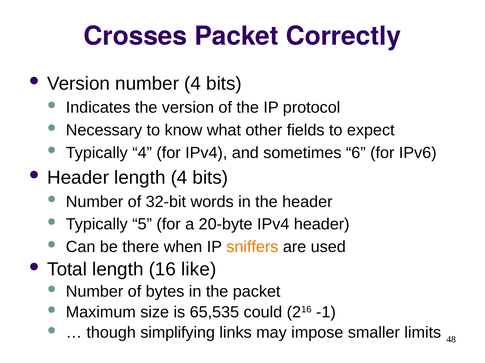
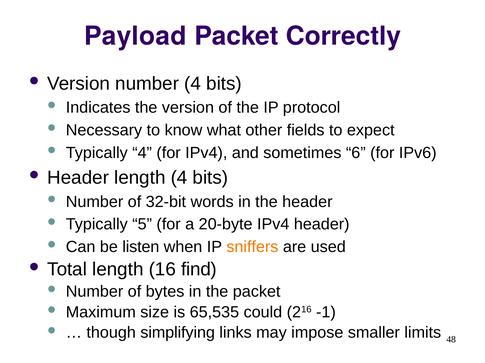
Crosses: Crosses -> Payload
there: there -> listen
like: like -> find
